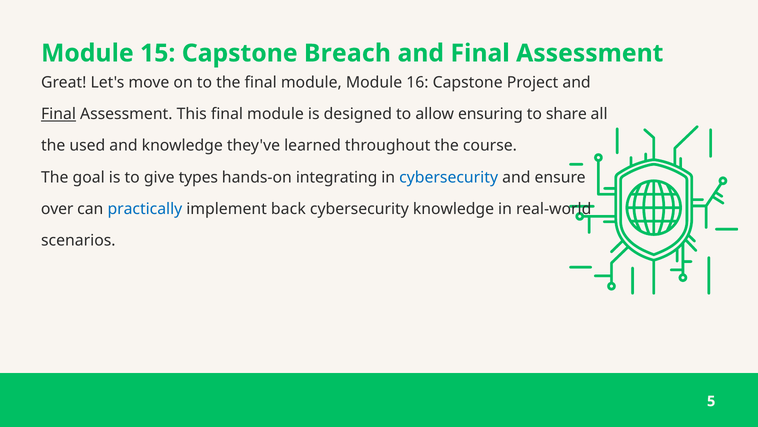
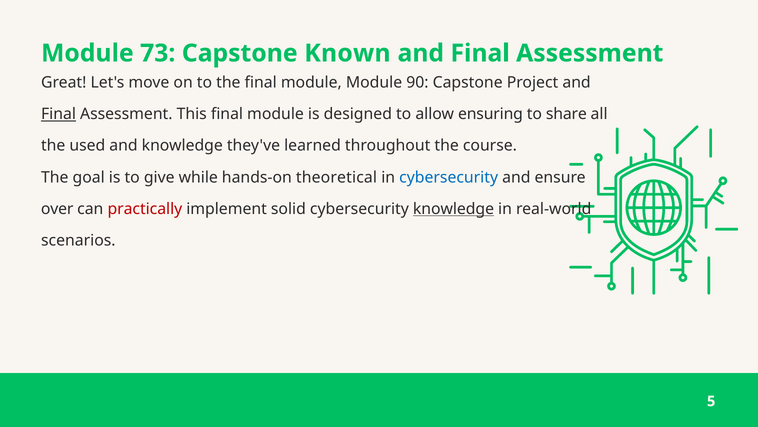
15: 15 -> 73
Breach: Breach -> Known
16: 16 -> 90
types: types -> while
integrating: integrating -> theoretical
practically colour: blue -> red
back: back -> solid
knowledge at (453, 209) underline: none -> present
